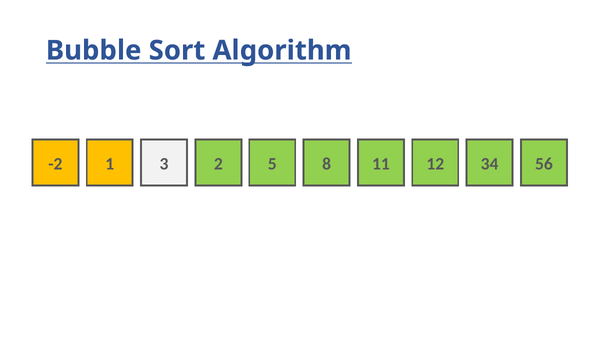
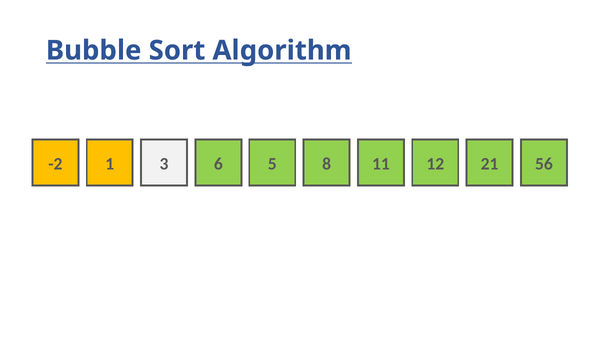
2: 2 -> 6
34: 34 -> 21
